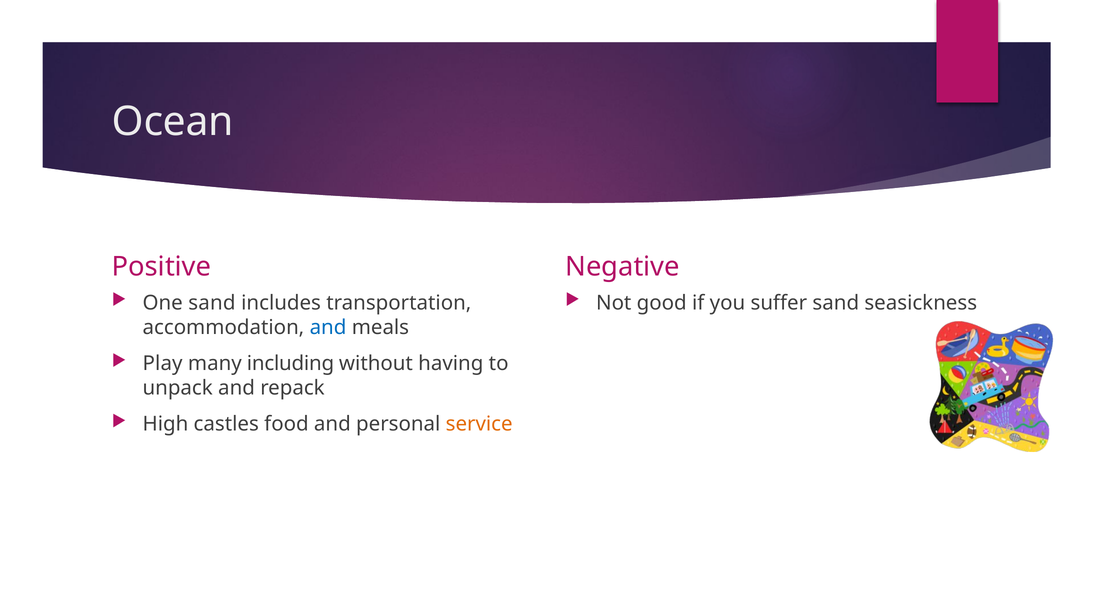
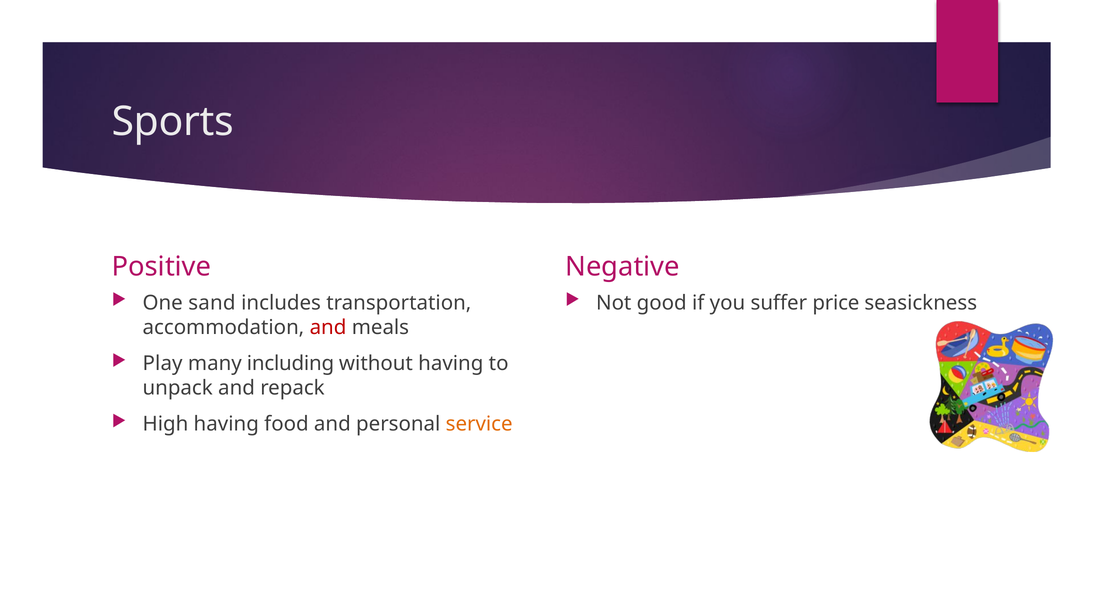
Ocean: Ocean -> Sports
suffer sand: sand -> price
and at (328, 328) colour: blue -> red
High castles: castles -> having
